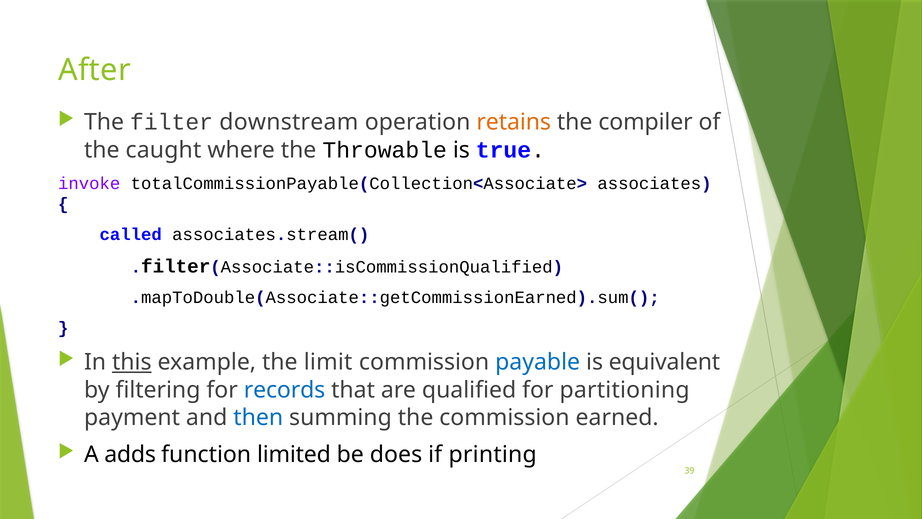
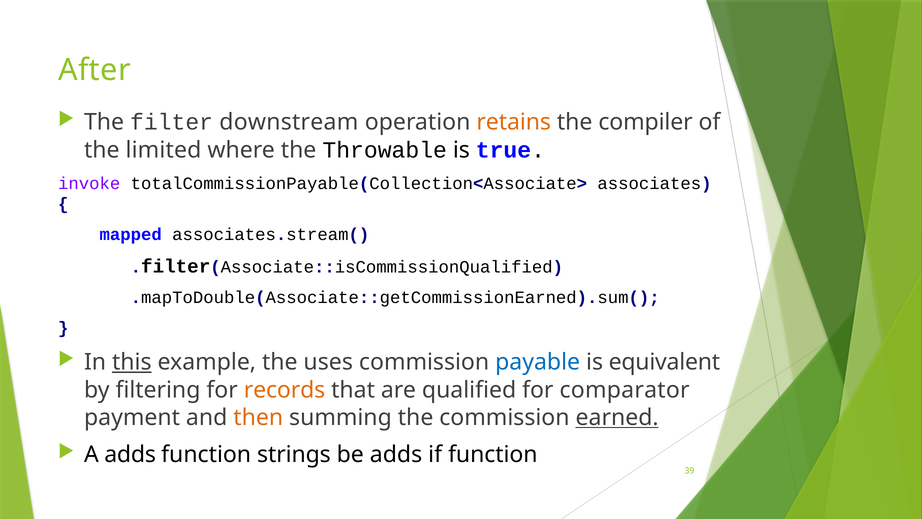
caught: caught -> limited
called: called -> mapped
limit: limit -> uses
records colour: blue -> orange
partitioning: partitioning -> comparator
then colour: blue -> orange
earned underline: none -> present
limited: limited -> strings
be does: does -> adds
if printing: printing -> function
